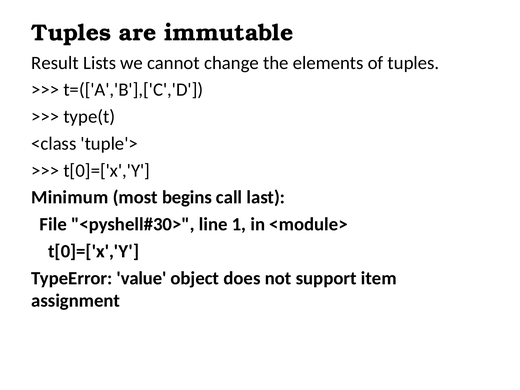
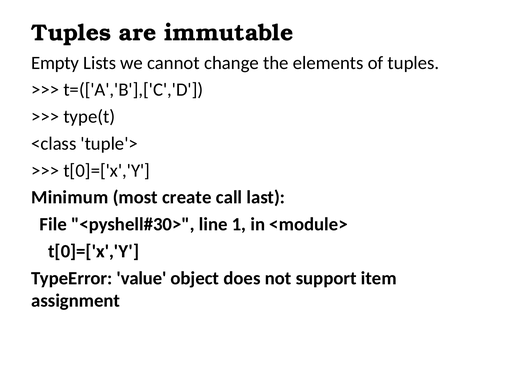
Result: Result -> Empty
begins: begins -> create
